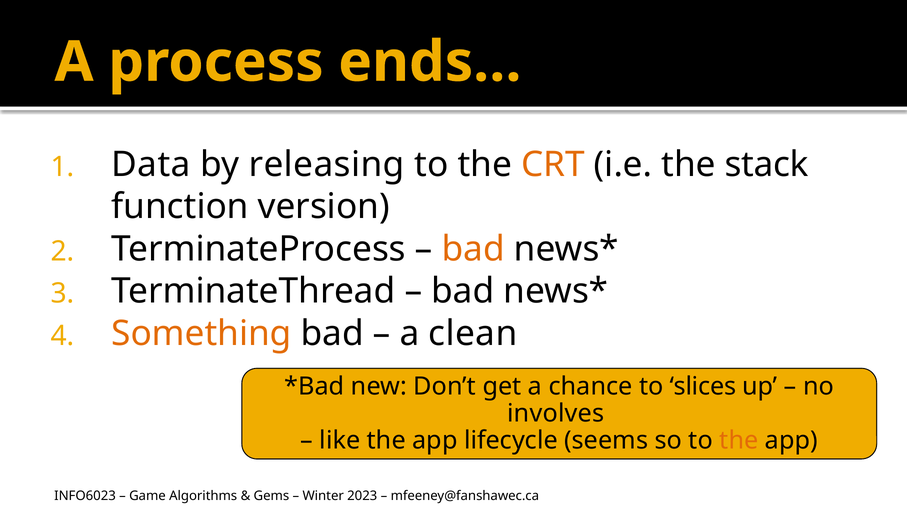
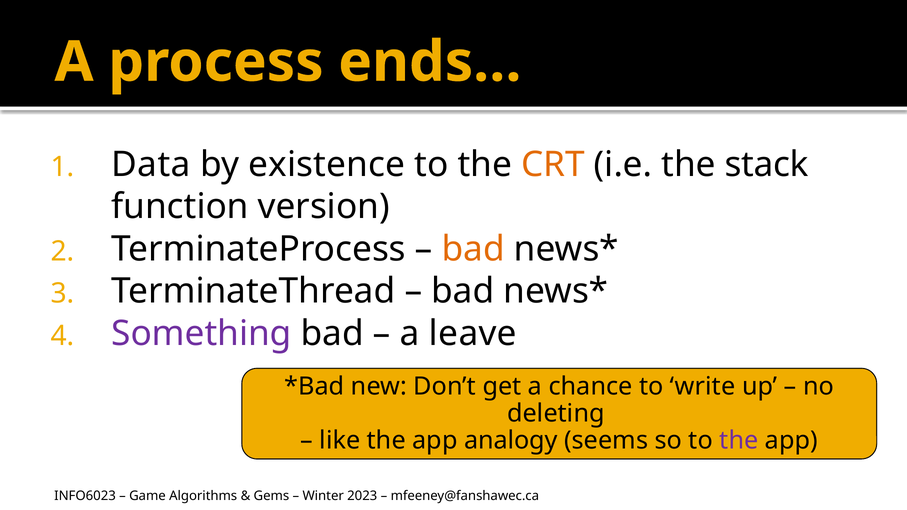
releasing: releasing -> existence
Something colour: orange -> purple
clean: clean -> leave
slices: slices -> write
involves: involves -> deleting
lifecycle: lifecycle -> analogy
the at (739, 441) colour: orange -> purple
